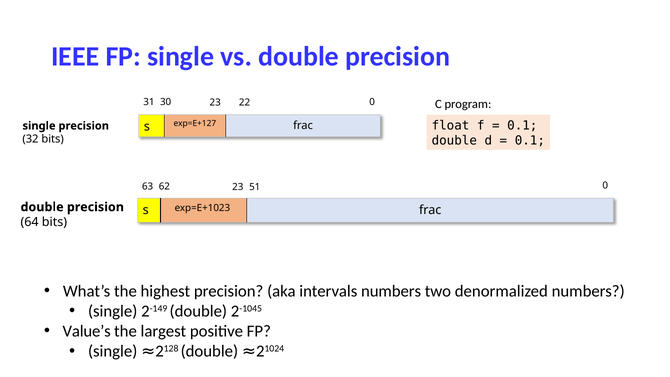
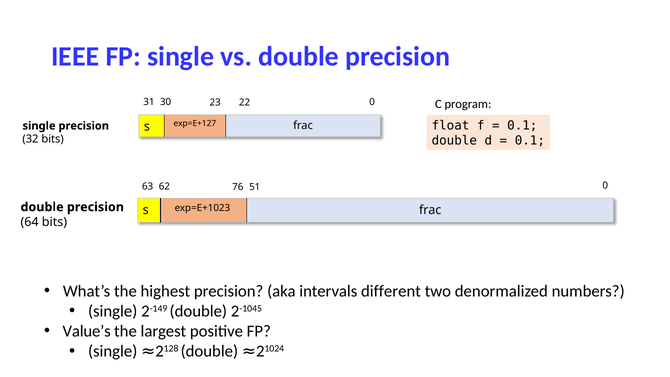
62 23: 23 -> 76
intervals numbers: numbers -> different
